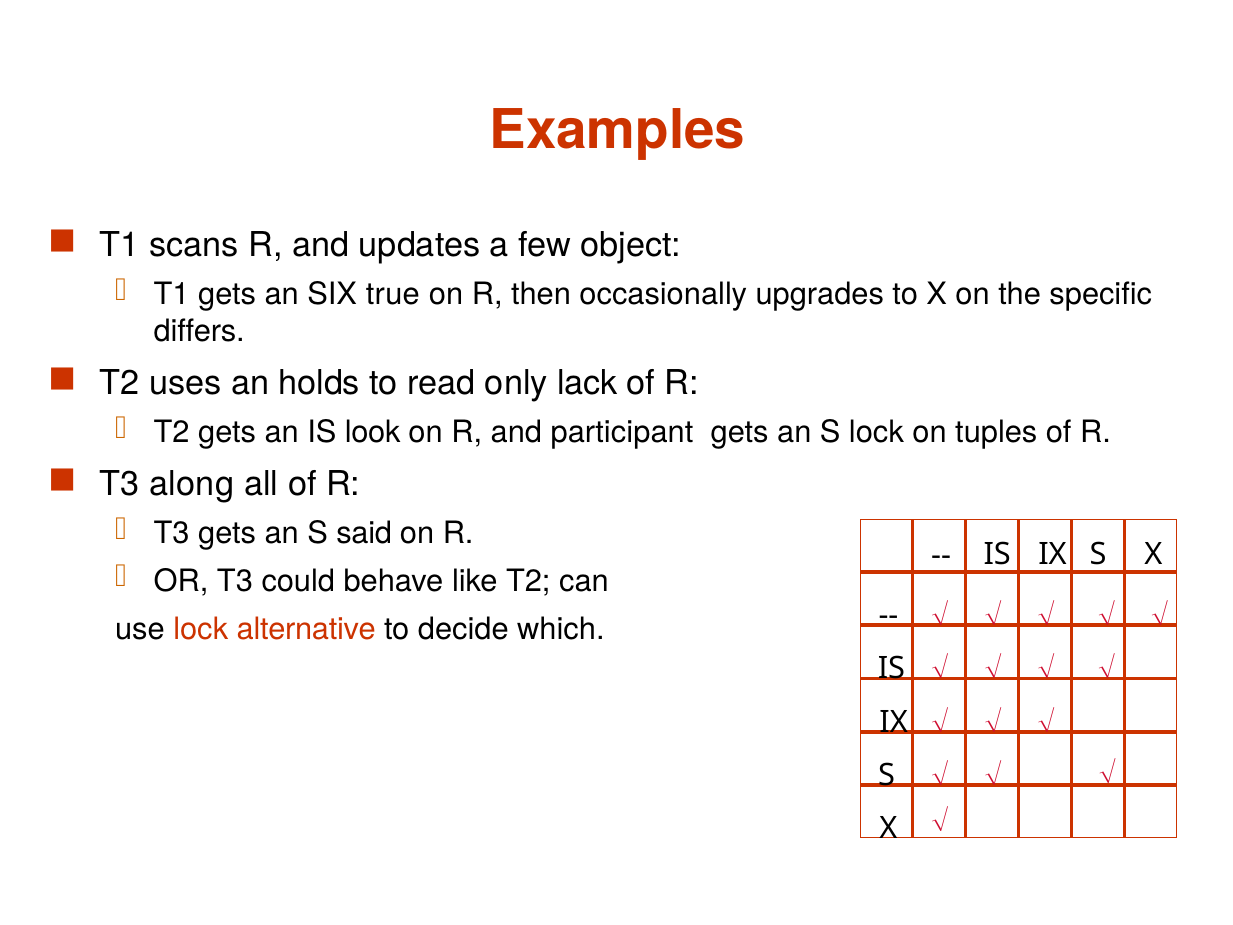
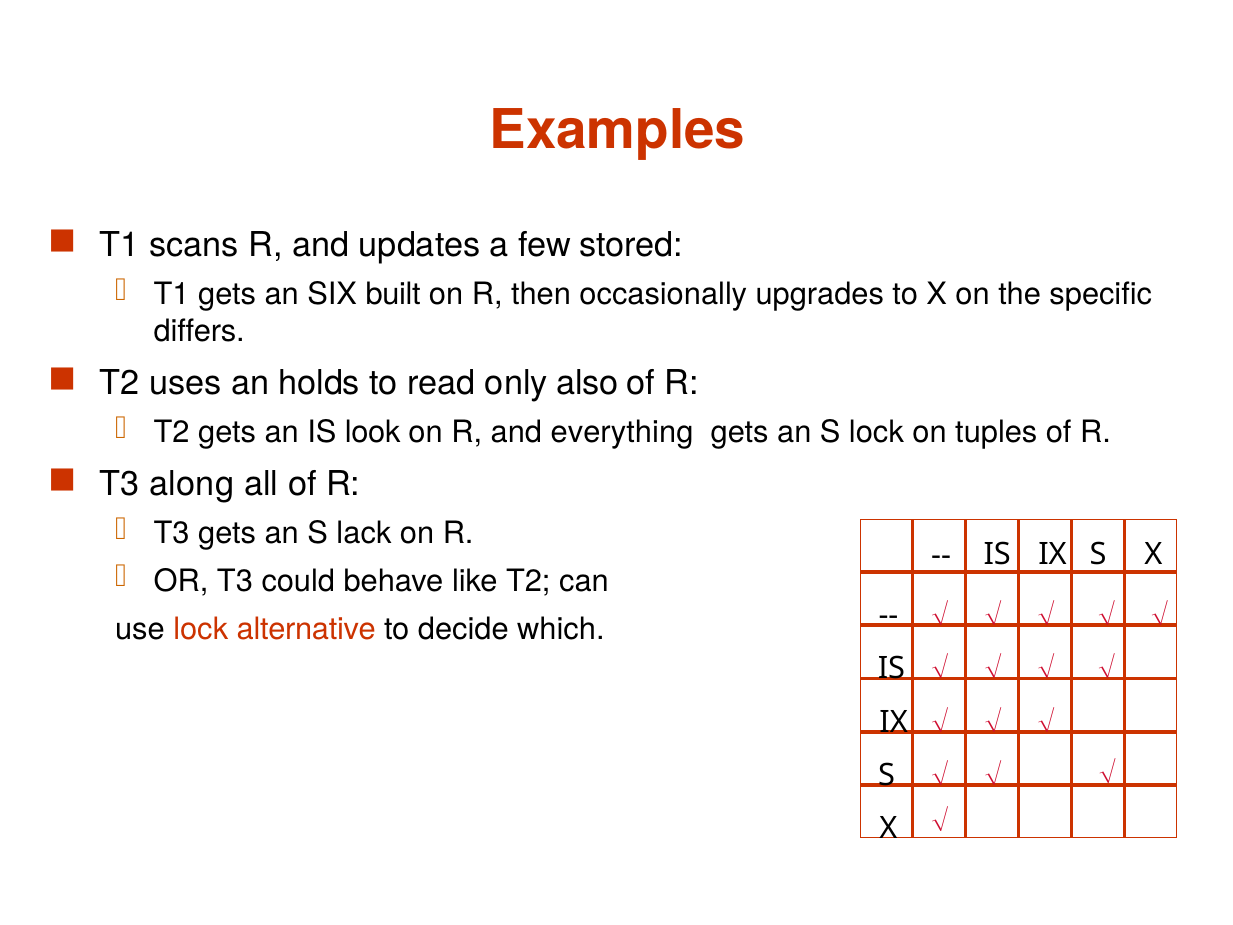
object: object -> stored
true: true -> built
lack: lack -> also
participant: participant -> everything
said: said -> lack
